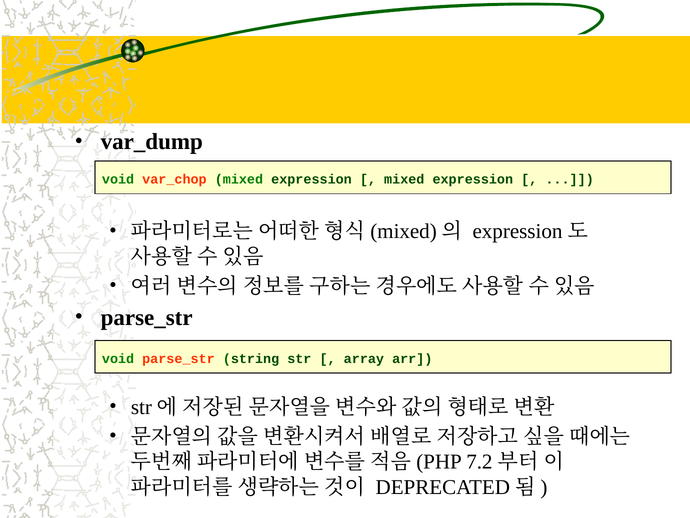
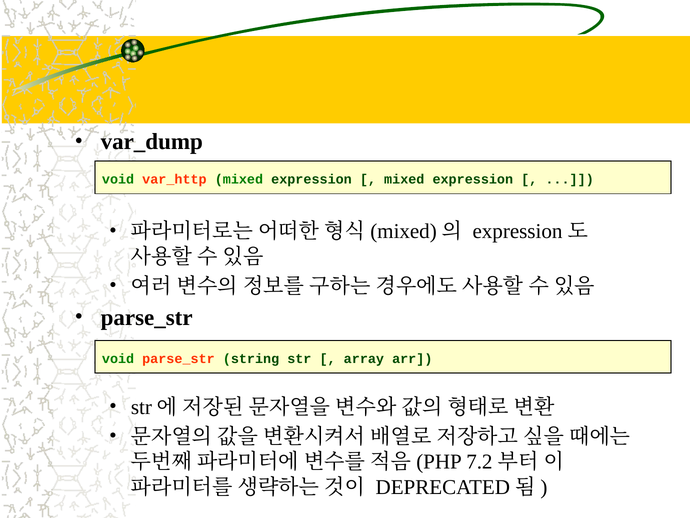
var_chop: var_chop -> var_http
